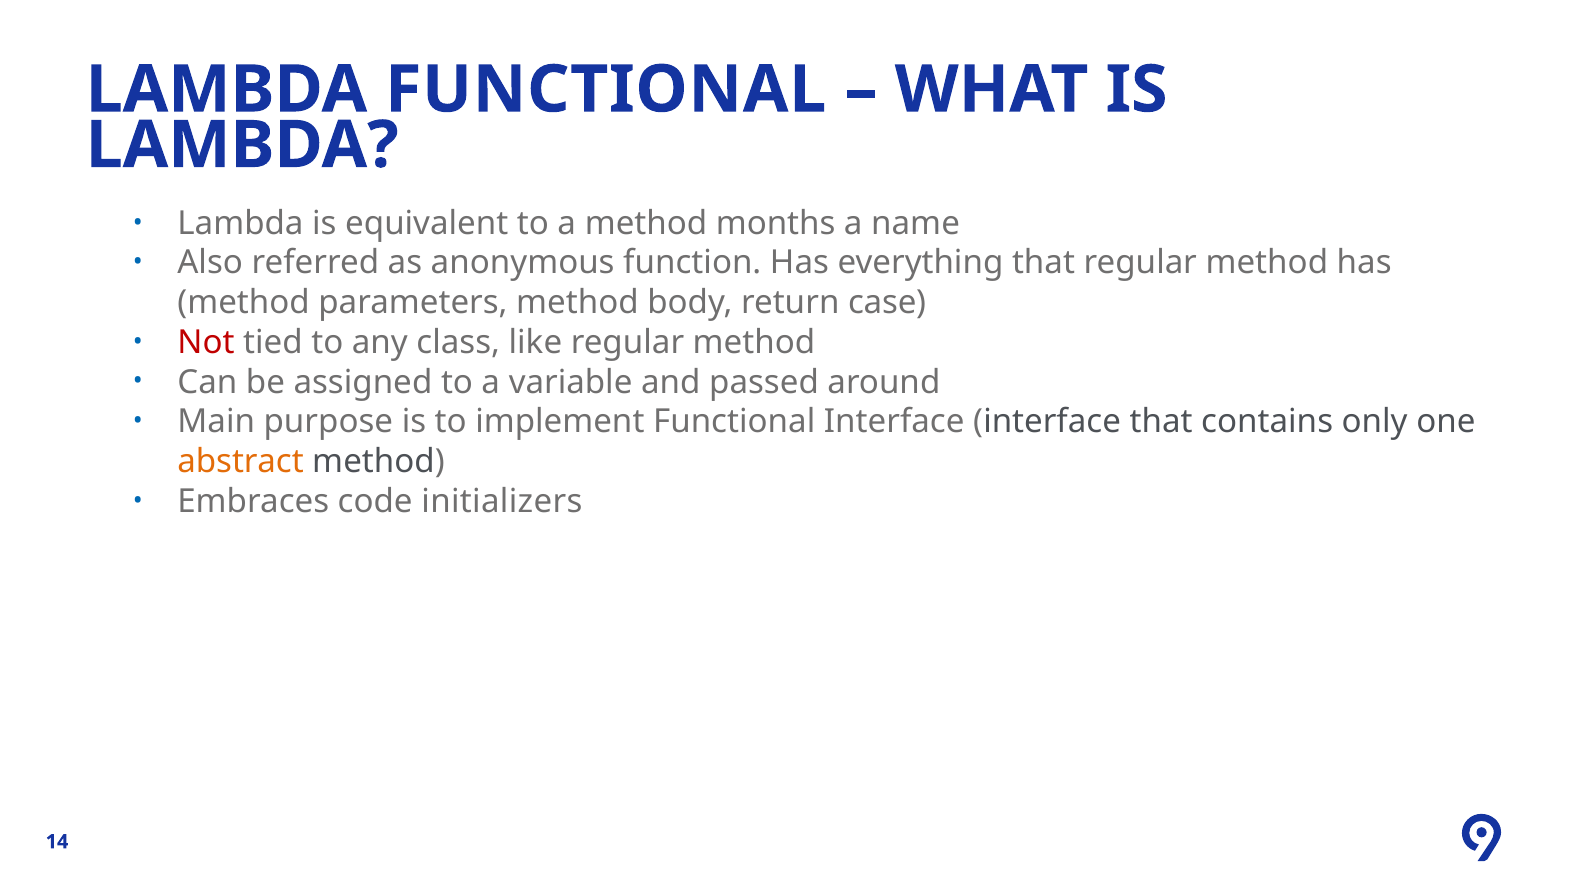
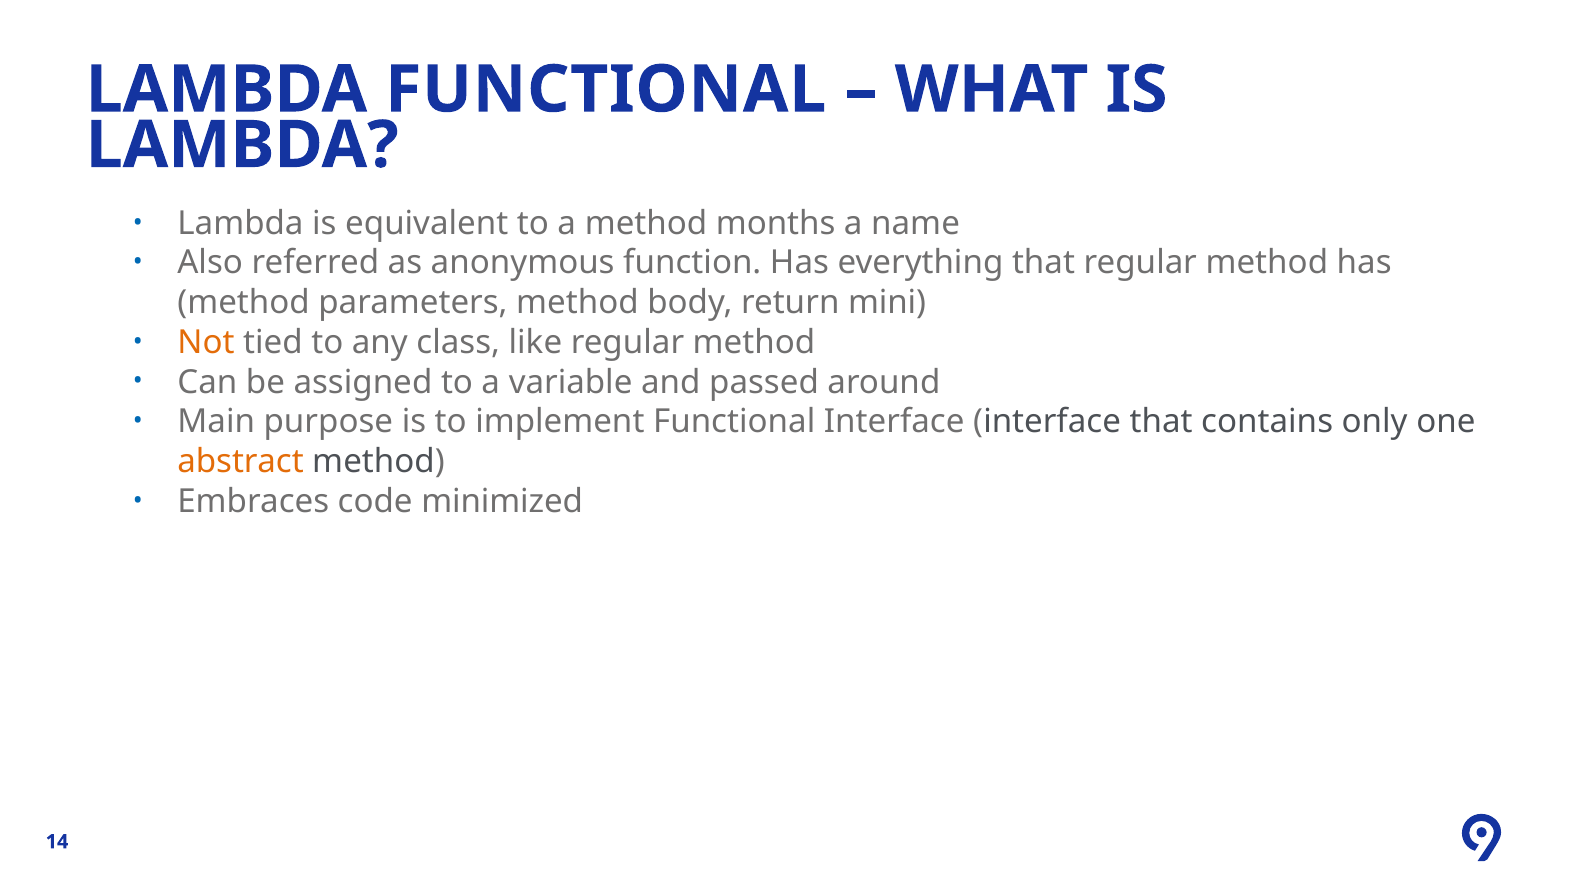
case: case -> mini
Not colour: red -> orange
initializers: initializers -> minimized
